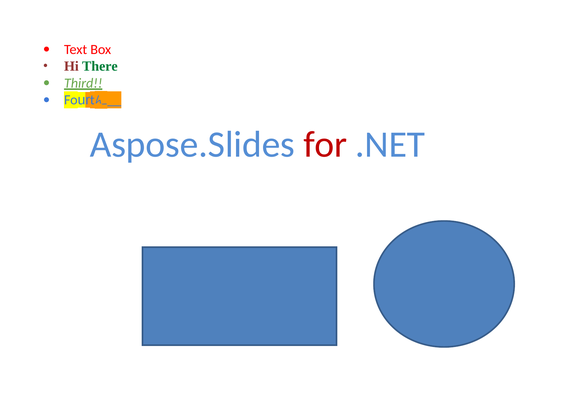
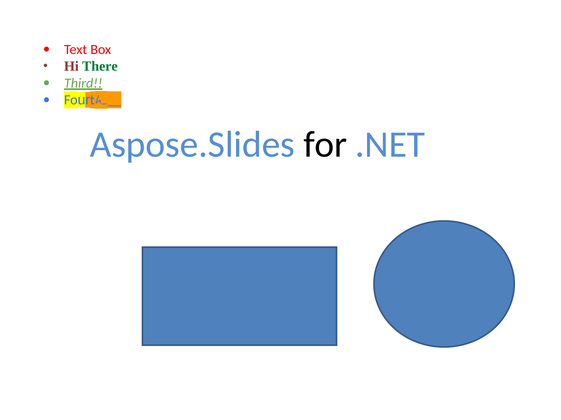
for colour: red -> black
